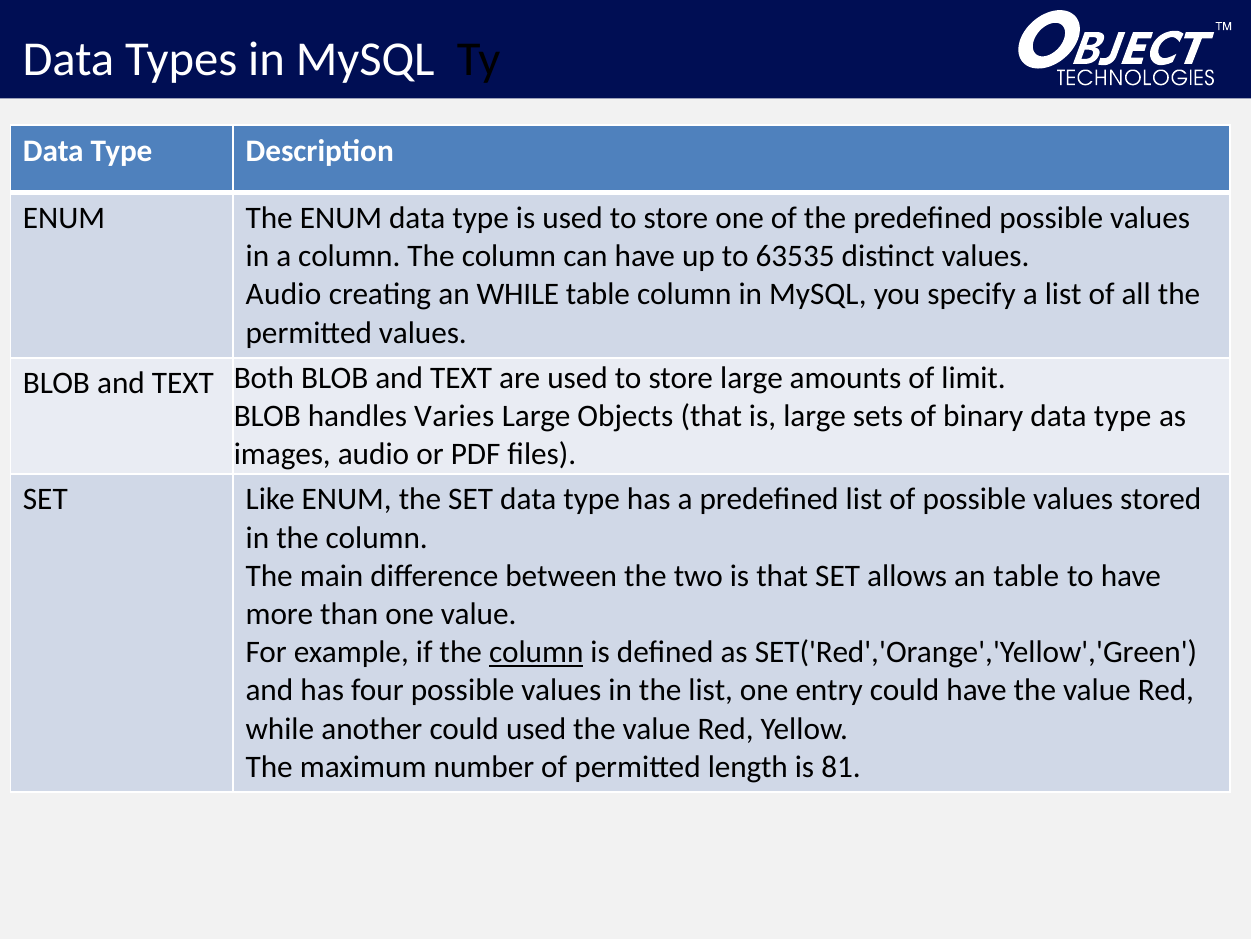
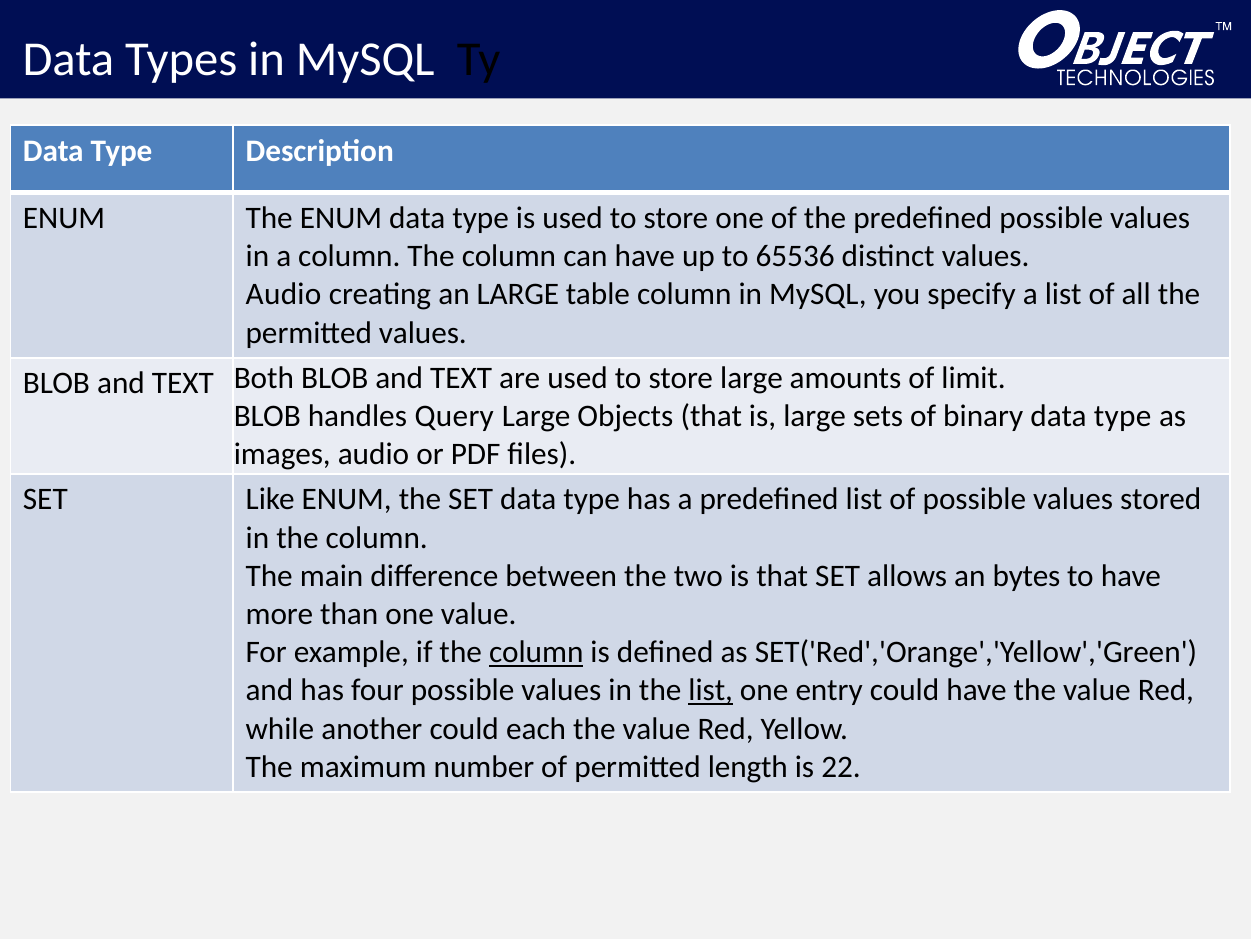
63535: 63535 -> 65536
an WHILE: WHILE -> LARGE
Varies: Varies -> Query
an table: table -> bytes
list at (711, 690) underline: none -> present
could used: used -> each
81: 81 -> 22
